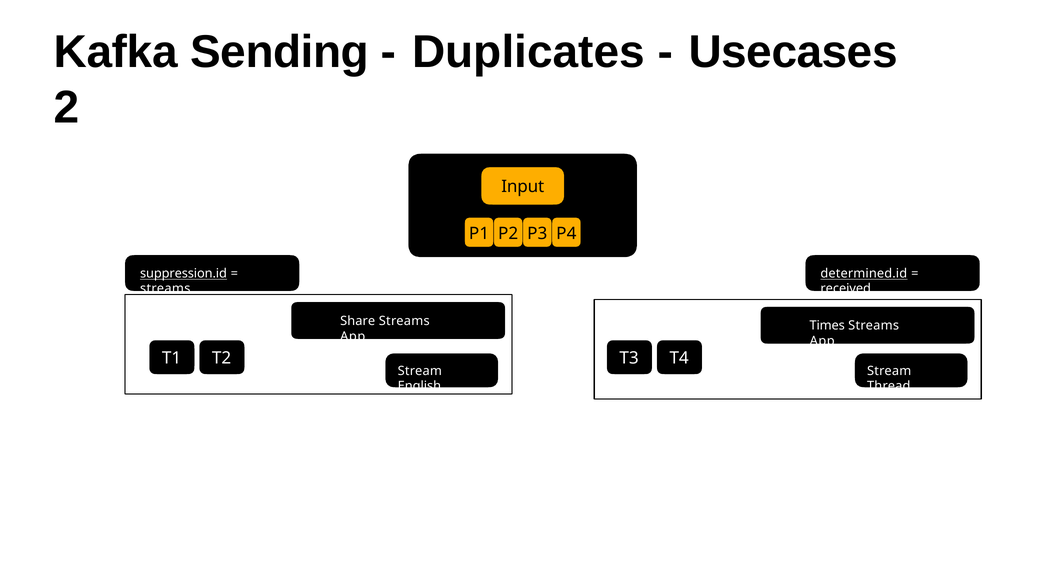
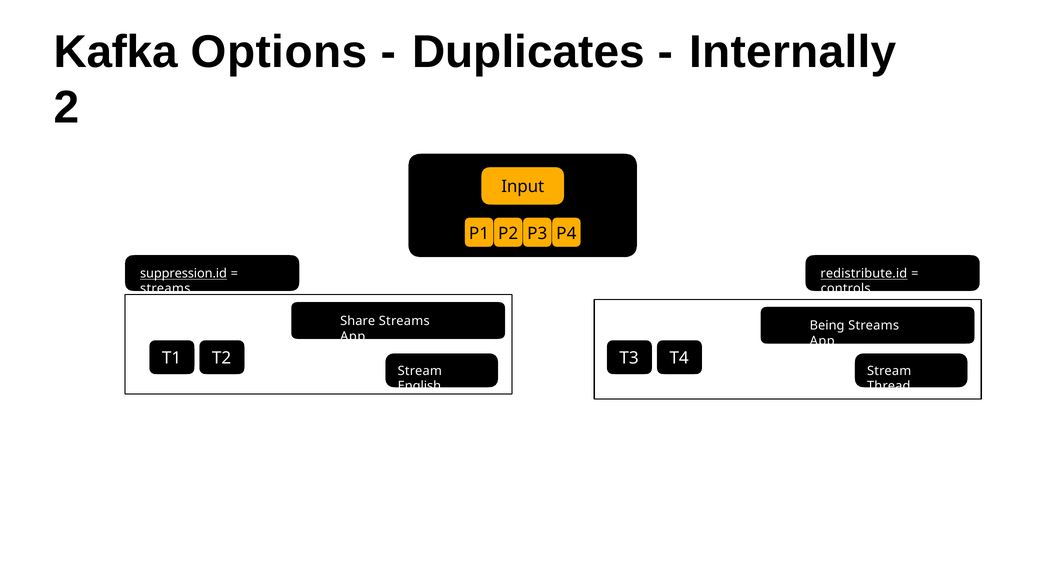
Sending: Sending -> Options
Usecases: Usecases -> Internally
determined.id: determined.id -> redistribute.id
received: received -> controls
Times: Times -> Being
